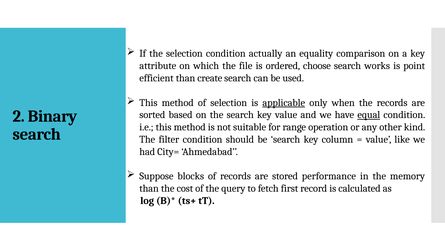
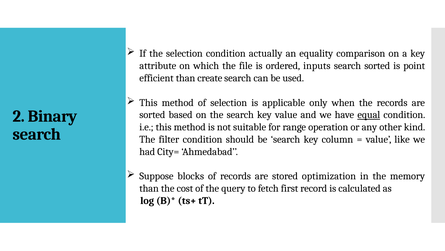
choose: choose -> inputs
search works: works -> sorted
applicable underline: present -> none
performance: performance -> optimization
